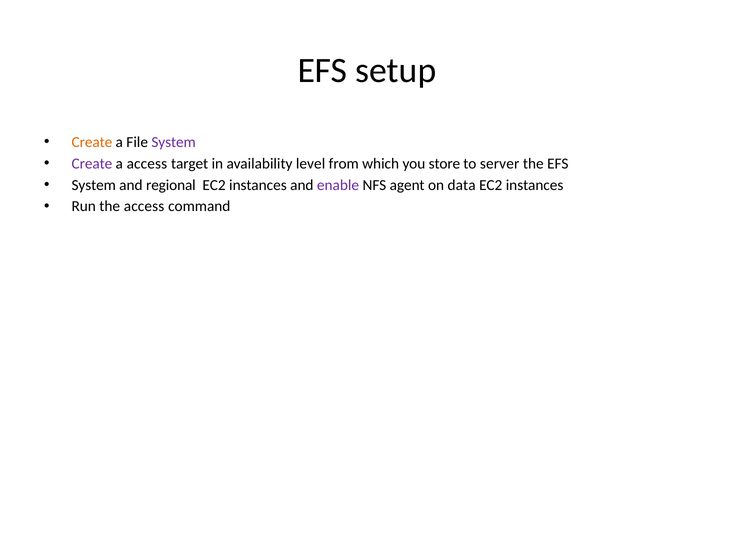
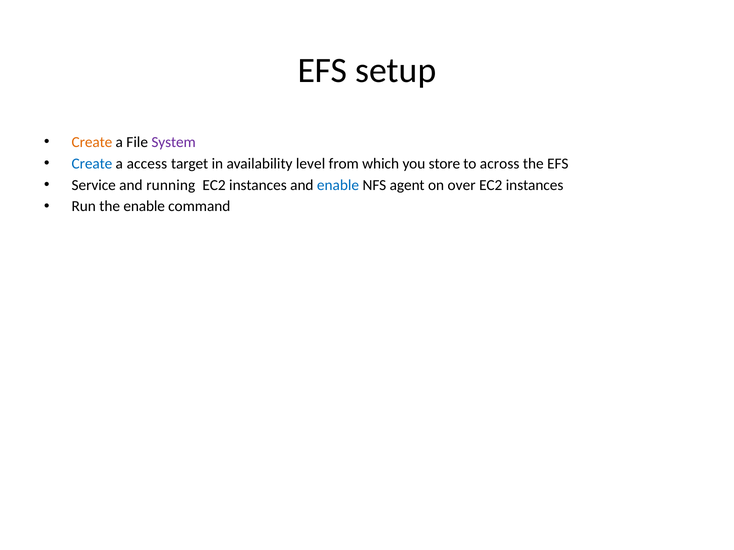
Create at (92, 164) colour: purple -> blue
server: server -> across
System at (94, 185): System -> Service
regional: regional -> running
enable at (338, 185) colour: purple -> blue
data: data -> over
the access: access -> enable
